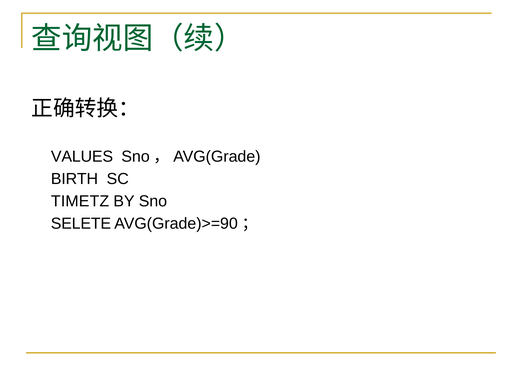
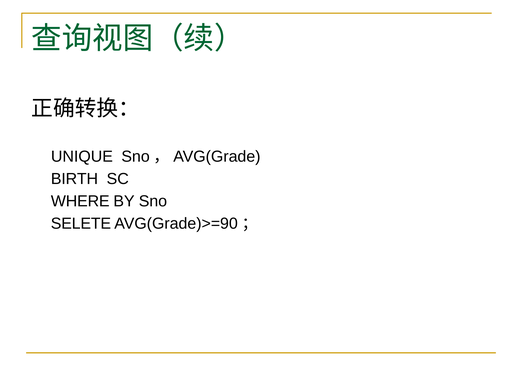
VALUES: VALUES -> UNIQUE
TIMETZ: TIMETZ -> WHERE
